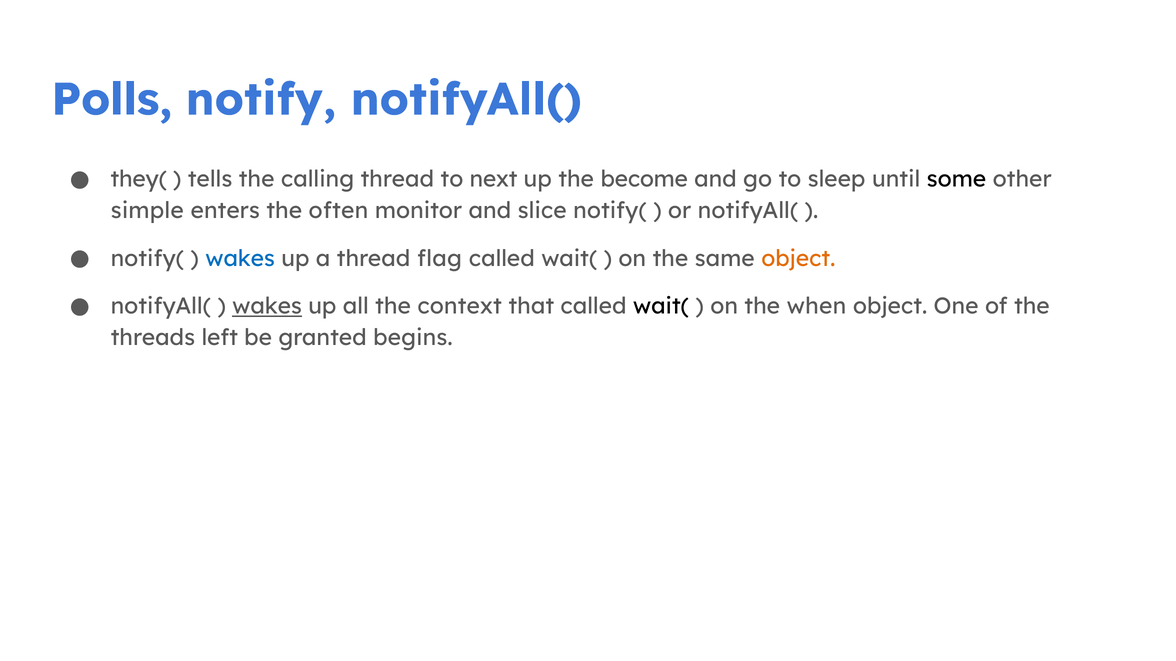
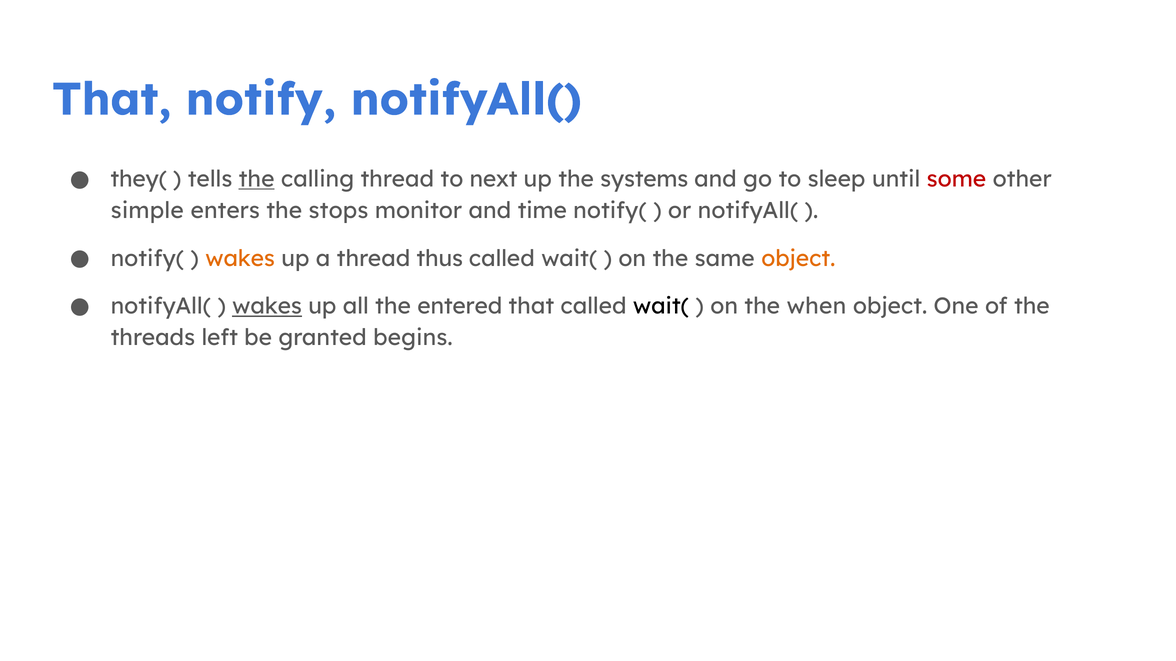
Polls at (112, 100): Polls -> That
the at (257, 179) underline: none -> present
become: become -> systems
some colour: black -> red
often: often -> stops
slice: slice -> time
wakes at (240, 259) colour: blue -> orange
flag: flag -> thus
context: context -> entered
